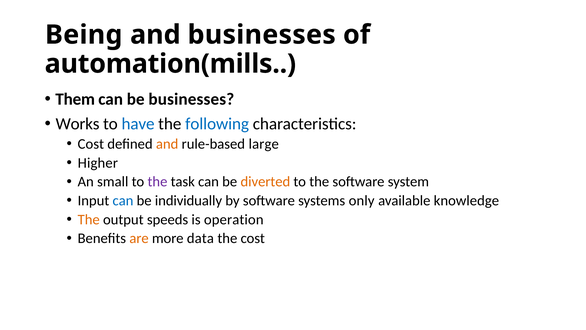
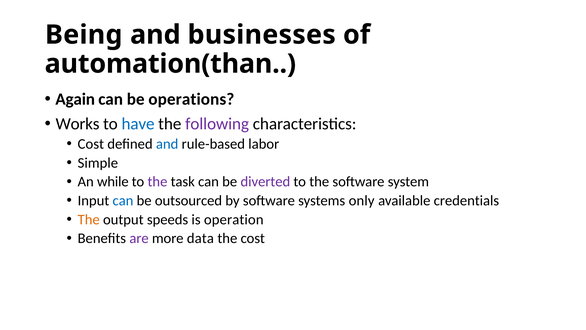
automation(mills: automation(mills -> automation(than
Them: Them -> Again
be businesses: businesses -> operations
following colour: blue -> purple
and at (167, 144) colour: orange -> blue
large: large -> labor
Higher: Higher -> Simple
small: small -> while
diverted colour: orange -> purple
individually: individually -> outsourced
knowledge: knowledge -> credentials
are colour: orange -> purple
